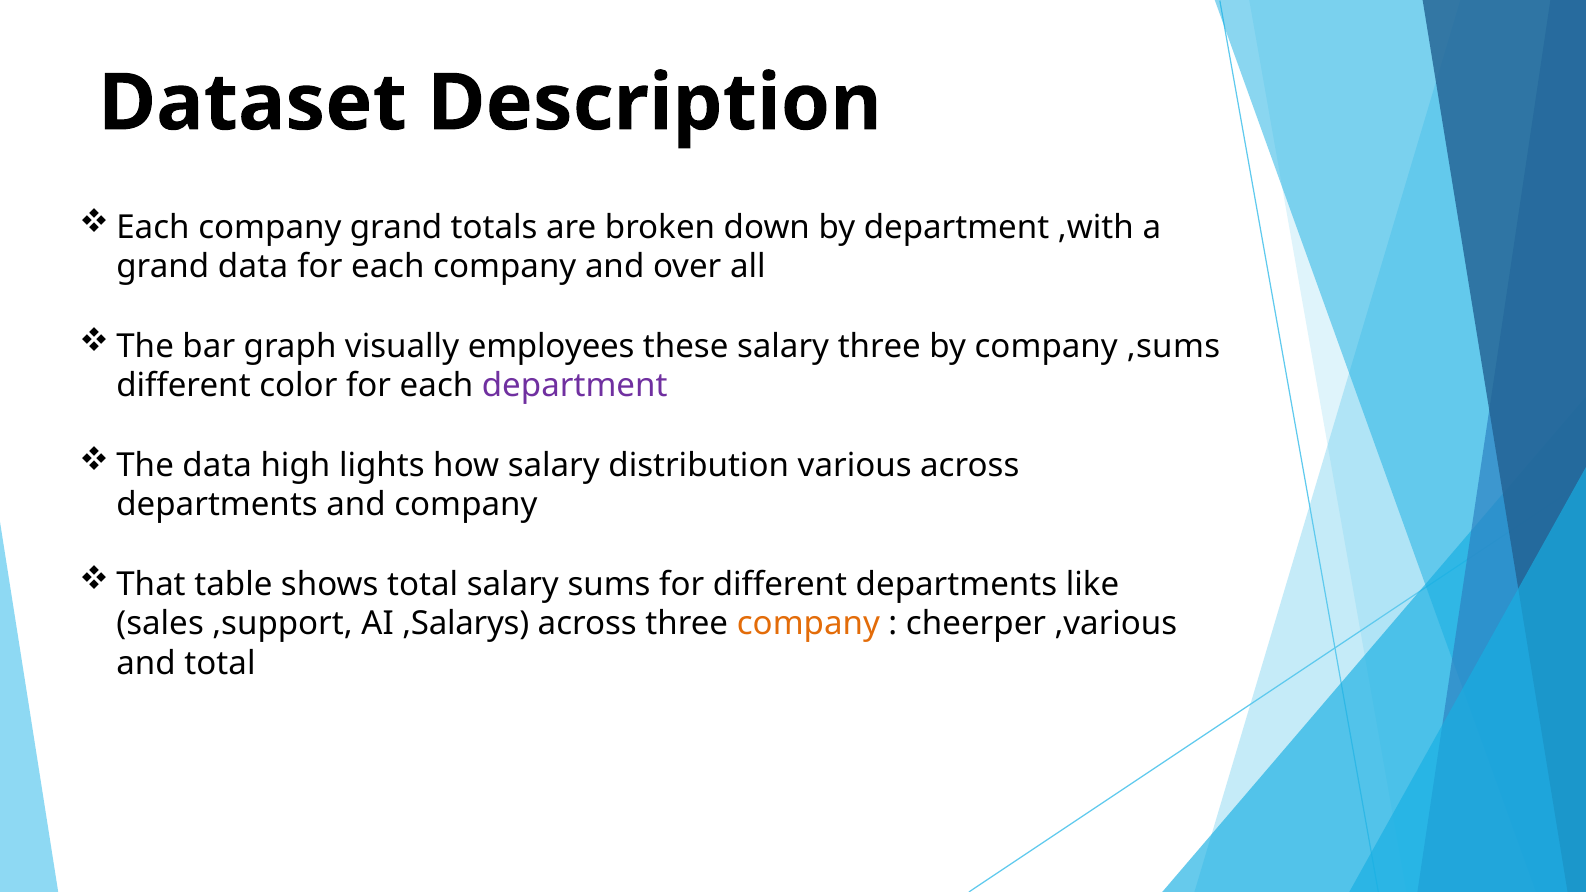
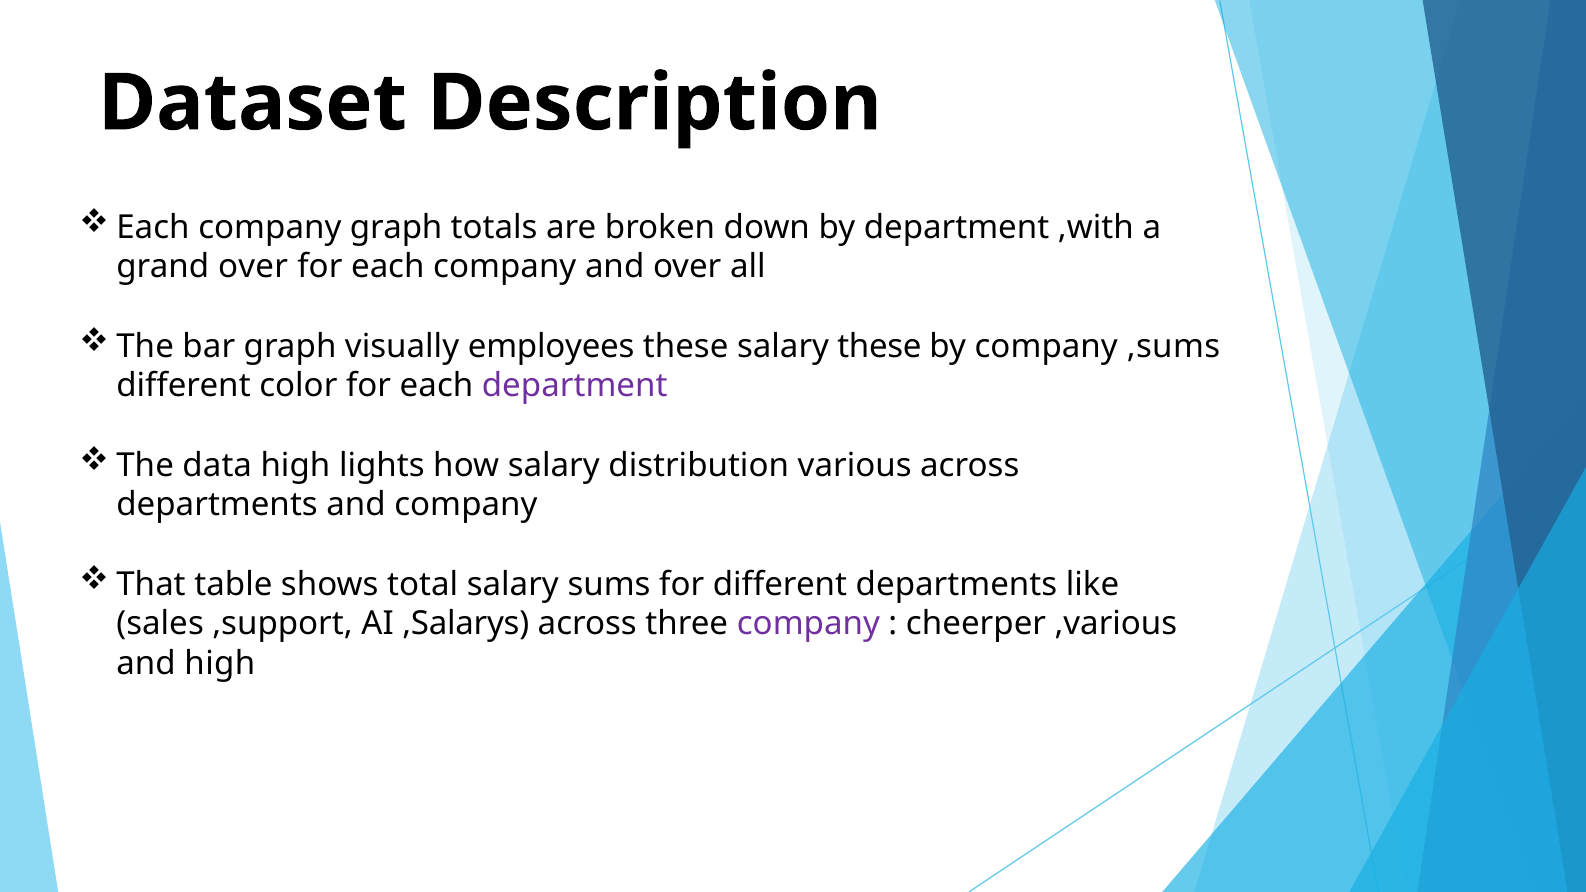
company grand: grand -> graph
grand data: data -> over
salary three: three -> these
company at (808, 624) colour: orange -> purple
and total: total -> high
